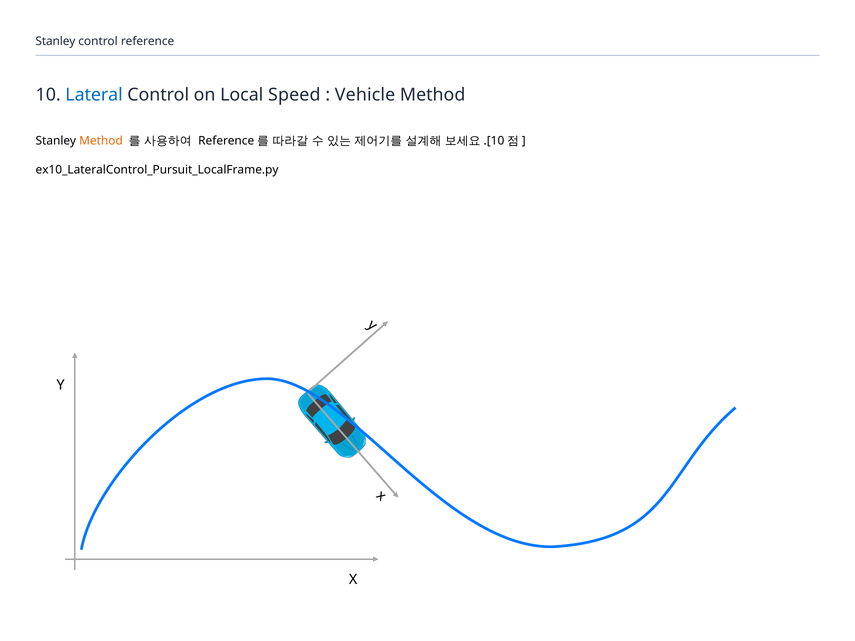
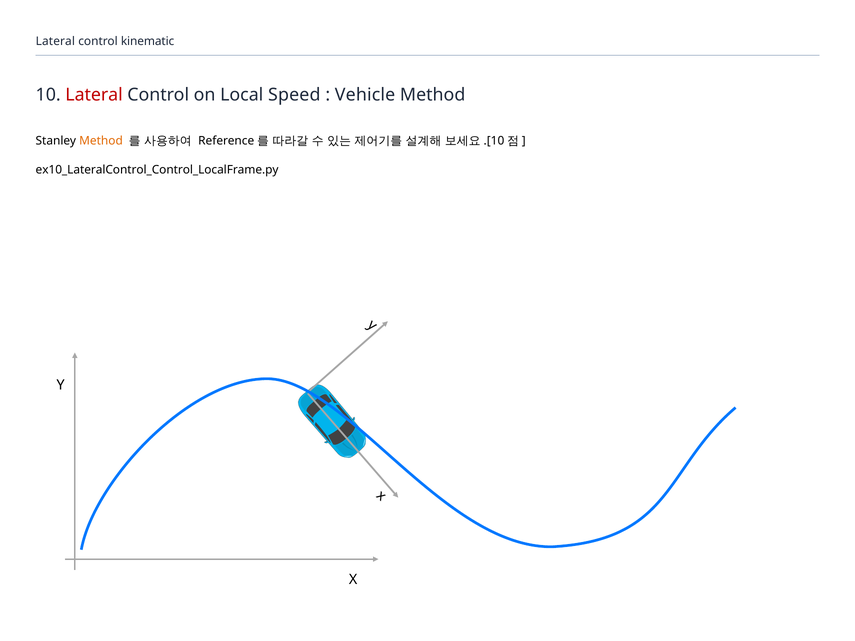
Stanley at (55, 42): Stanley -> Lateral
reference: reference -> kinematic
Lateral at (94, 95) colour: blue -> red
ex10_LateralControl_Pursuit_LocalFrame.py: ex10_LateralControl_Pursuit_LocalFrame.py -> ex10_LateralControl_Control_LocalFrame.py
